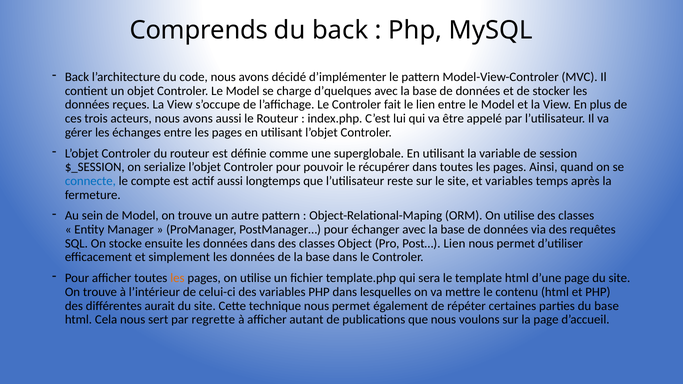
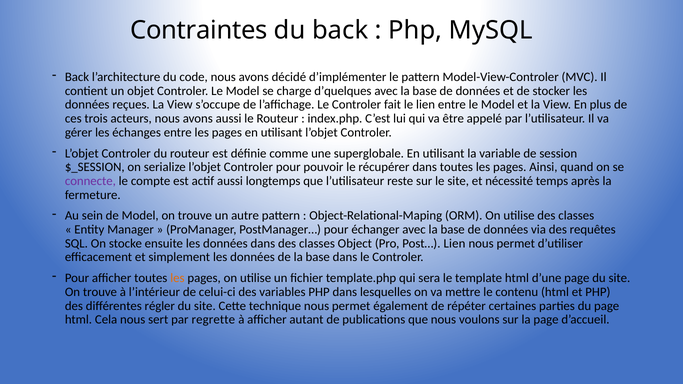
Comprends: Comprends -> Contraintes
connecte colour: blue -> purple
et variables: variables -> nécessité
aurait: aurait -> régler
du base: base -> page
